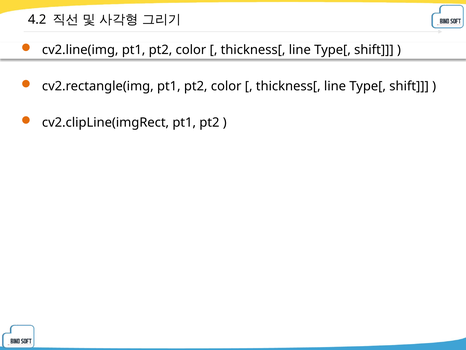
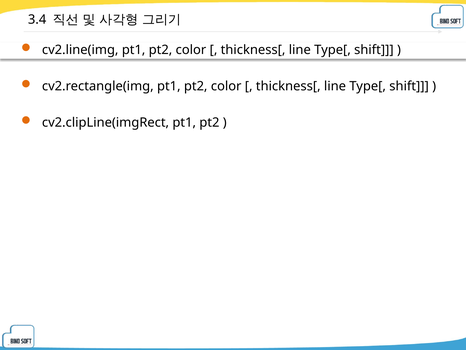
4.2: 4.2 -> 3.4
